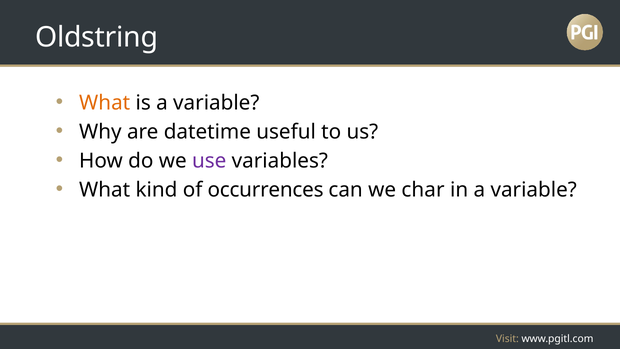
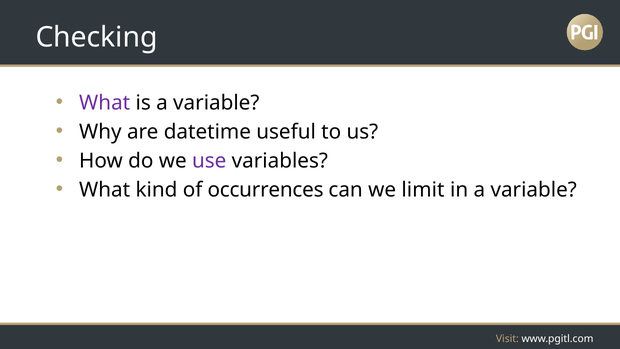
Oldstring: Oldstring -> Checking
What at (105, 103) colour: orange -> purple
char: char -> limit
